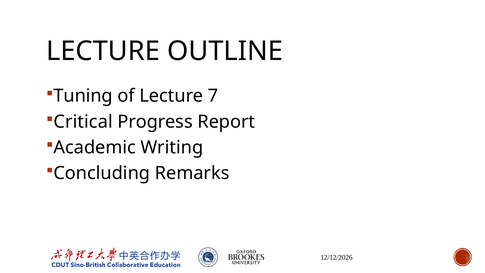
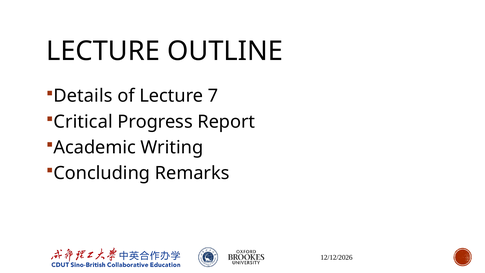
Tuning: Tuning -> Details
